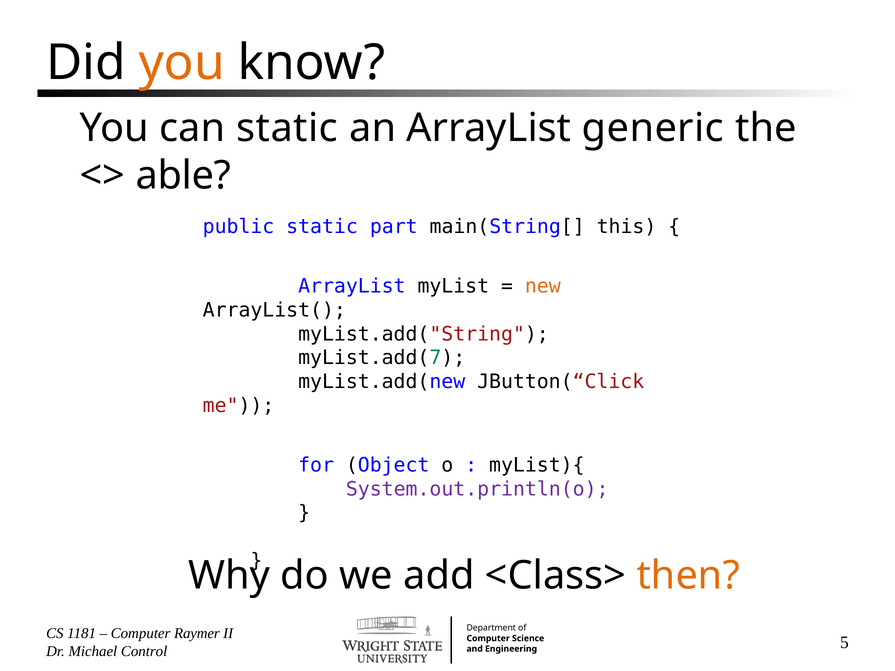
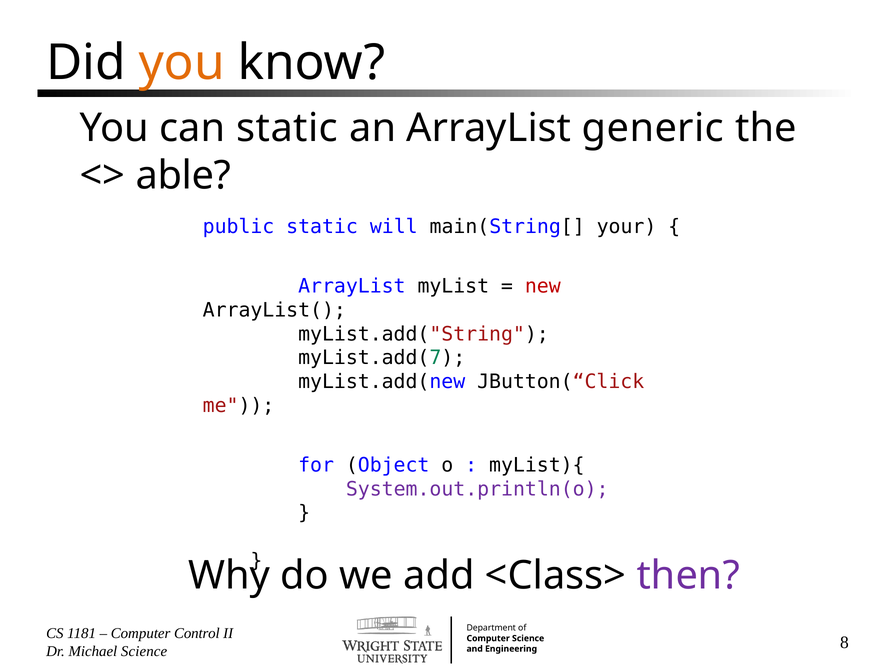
part: part -> will
this: this -> your
new colour: orange -> red
then colour: orange -> purple
Raymer: Raymer -> Control
Michael Control: Control -> Science
5: 5 -> 8
